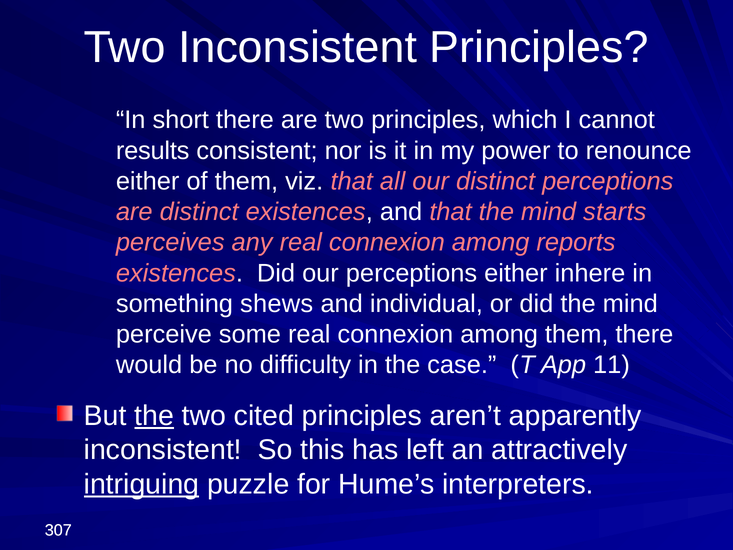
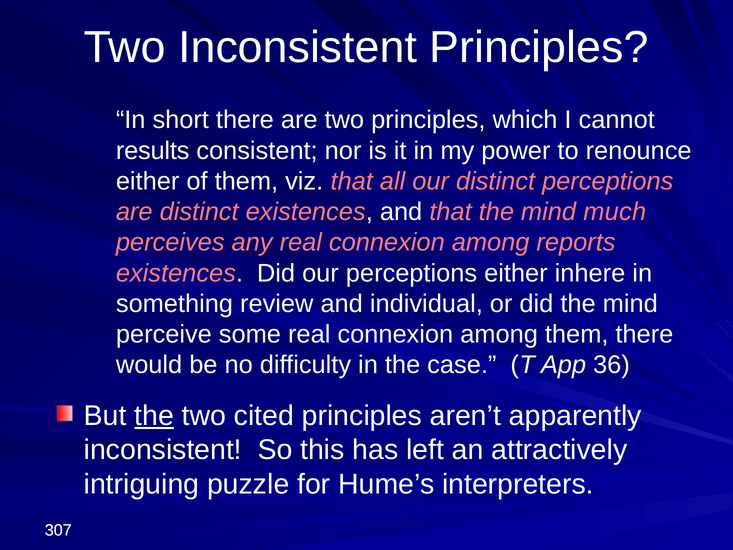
starts: starts -> much
shews: shews -> review
11: 11 -> 36
intriguing underline: present -> none
